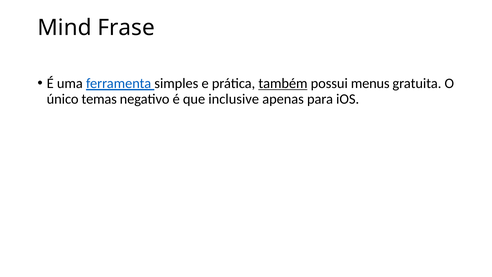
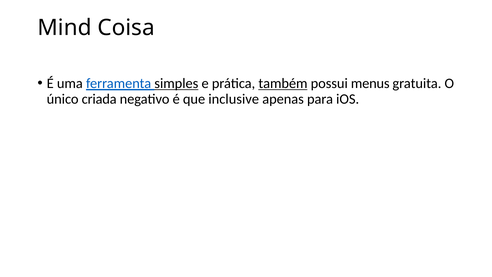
Frase: Frase -> Coisa
simples underline: none -> present
temas: temas -> criada
